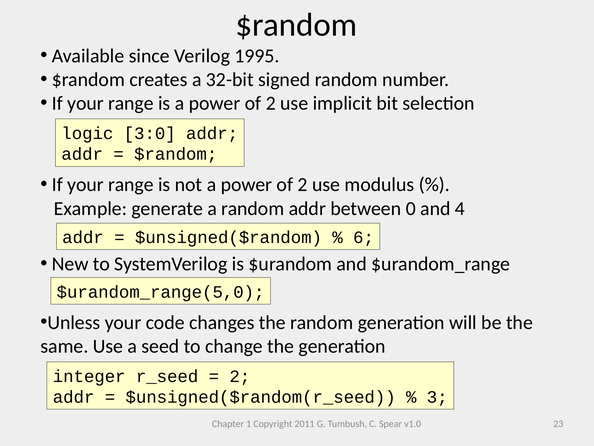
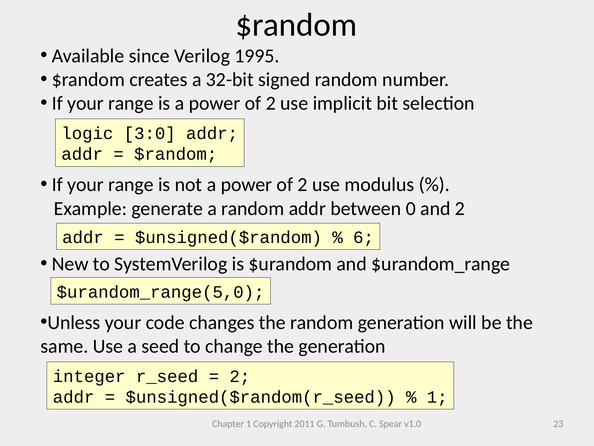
and 4: 4 -> 2
3 at (437, 397): 3 -> 1
